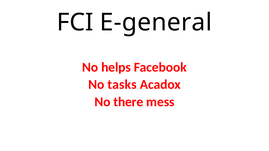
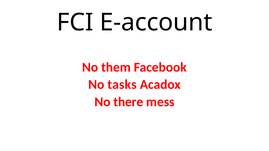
E-general: E-general -> E-account
helps: helps -> them
